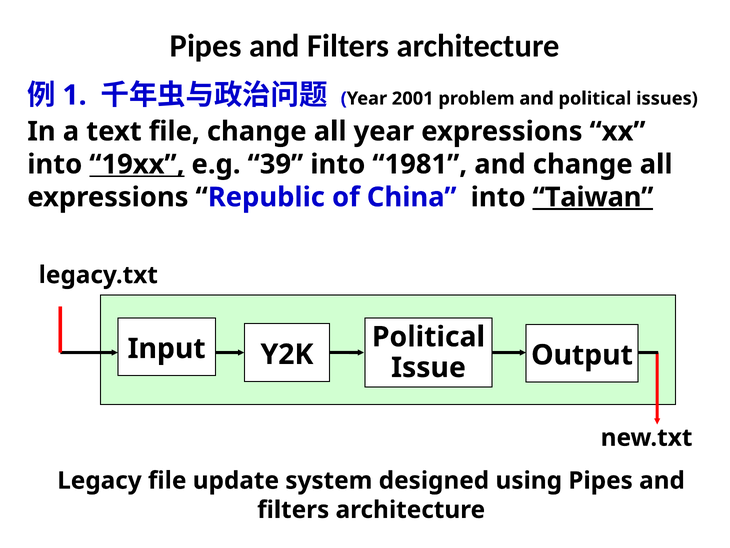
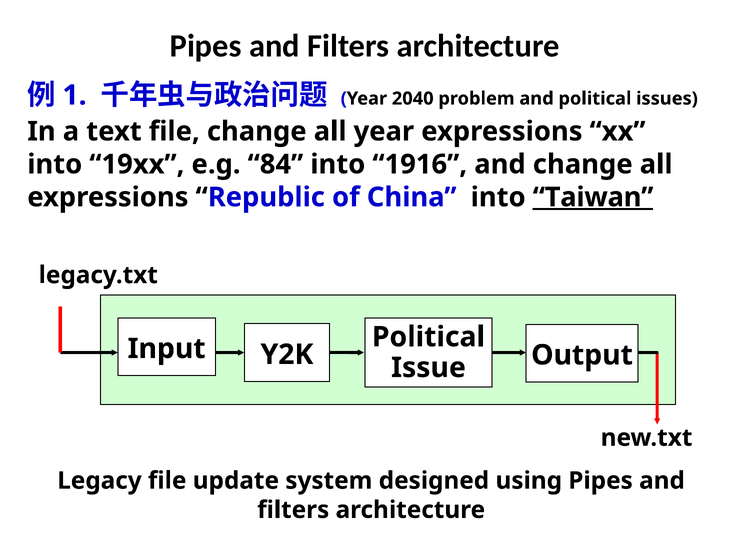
2001: 2001 -> 2040
19xx underline: present -> none
39: 39 -> 84
1981: 1981 -> 1916
